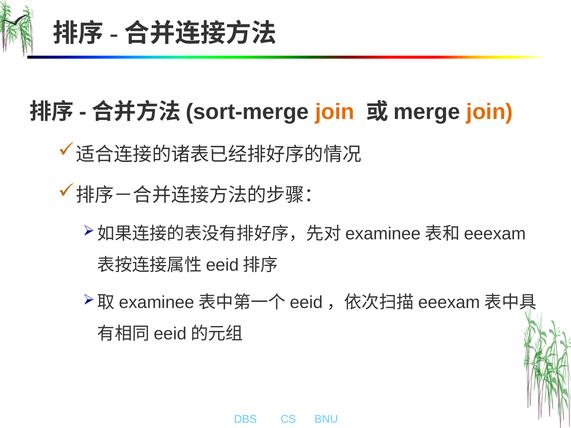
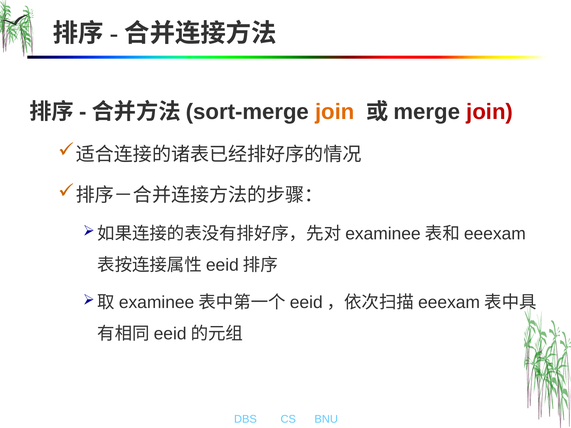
join at (490, 112) colour: orange -> red
